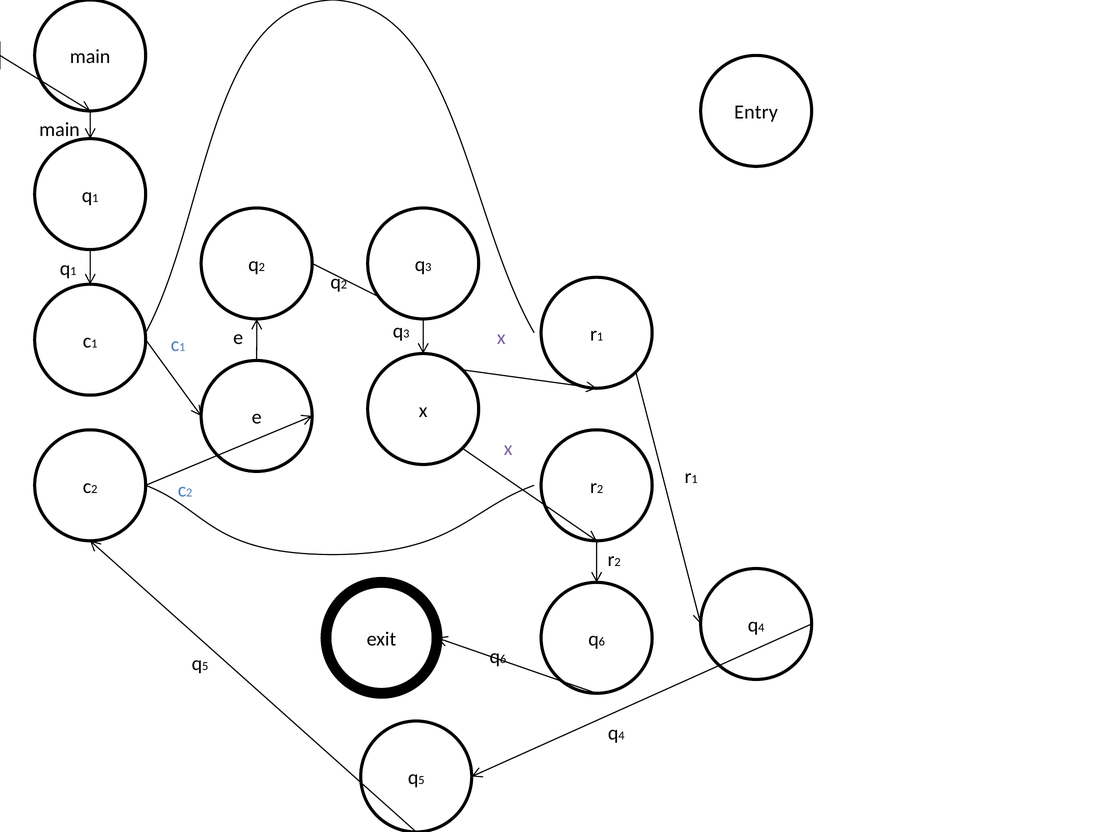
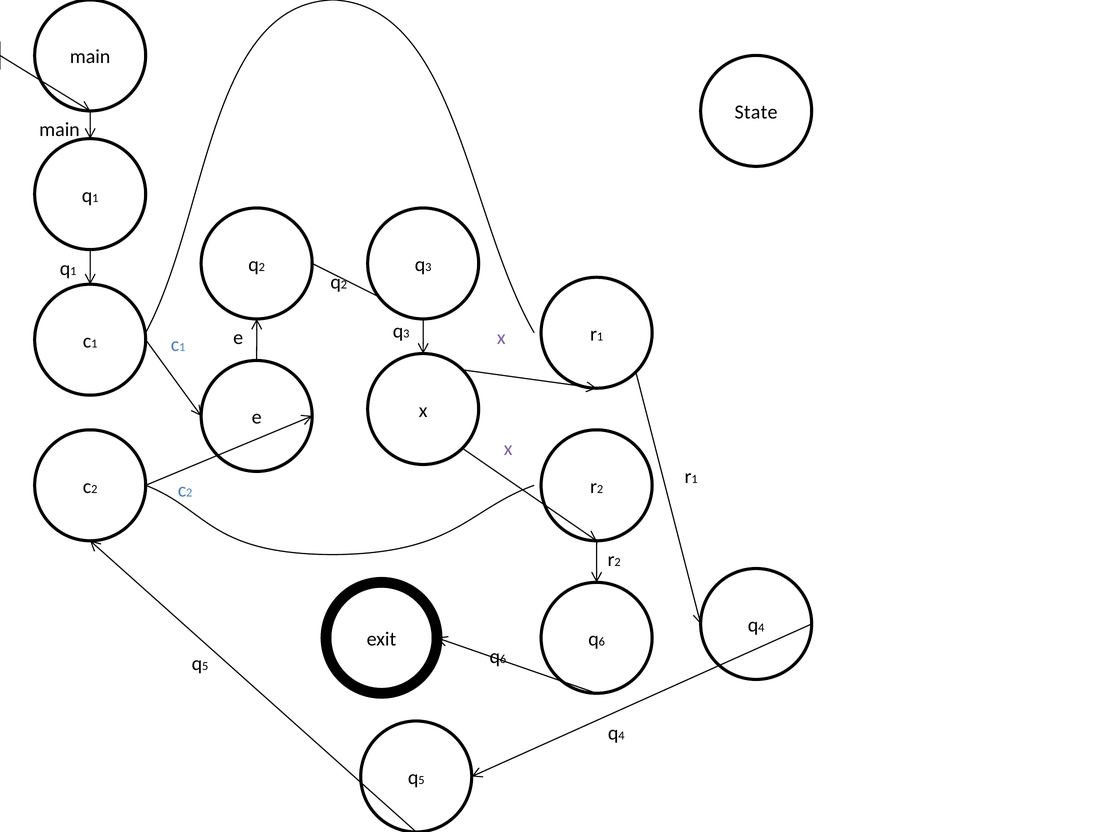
Entry: Entry -> State
